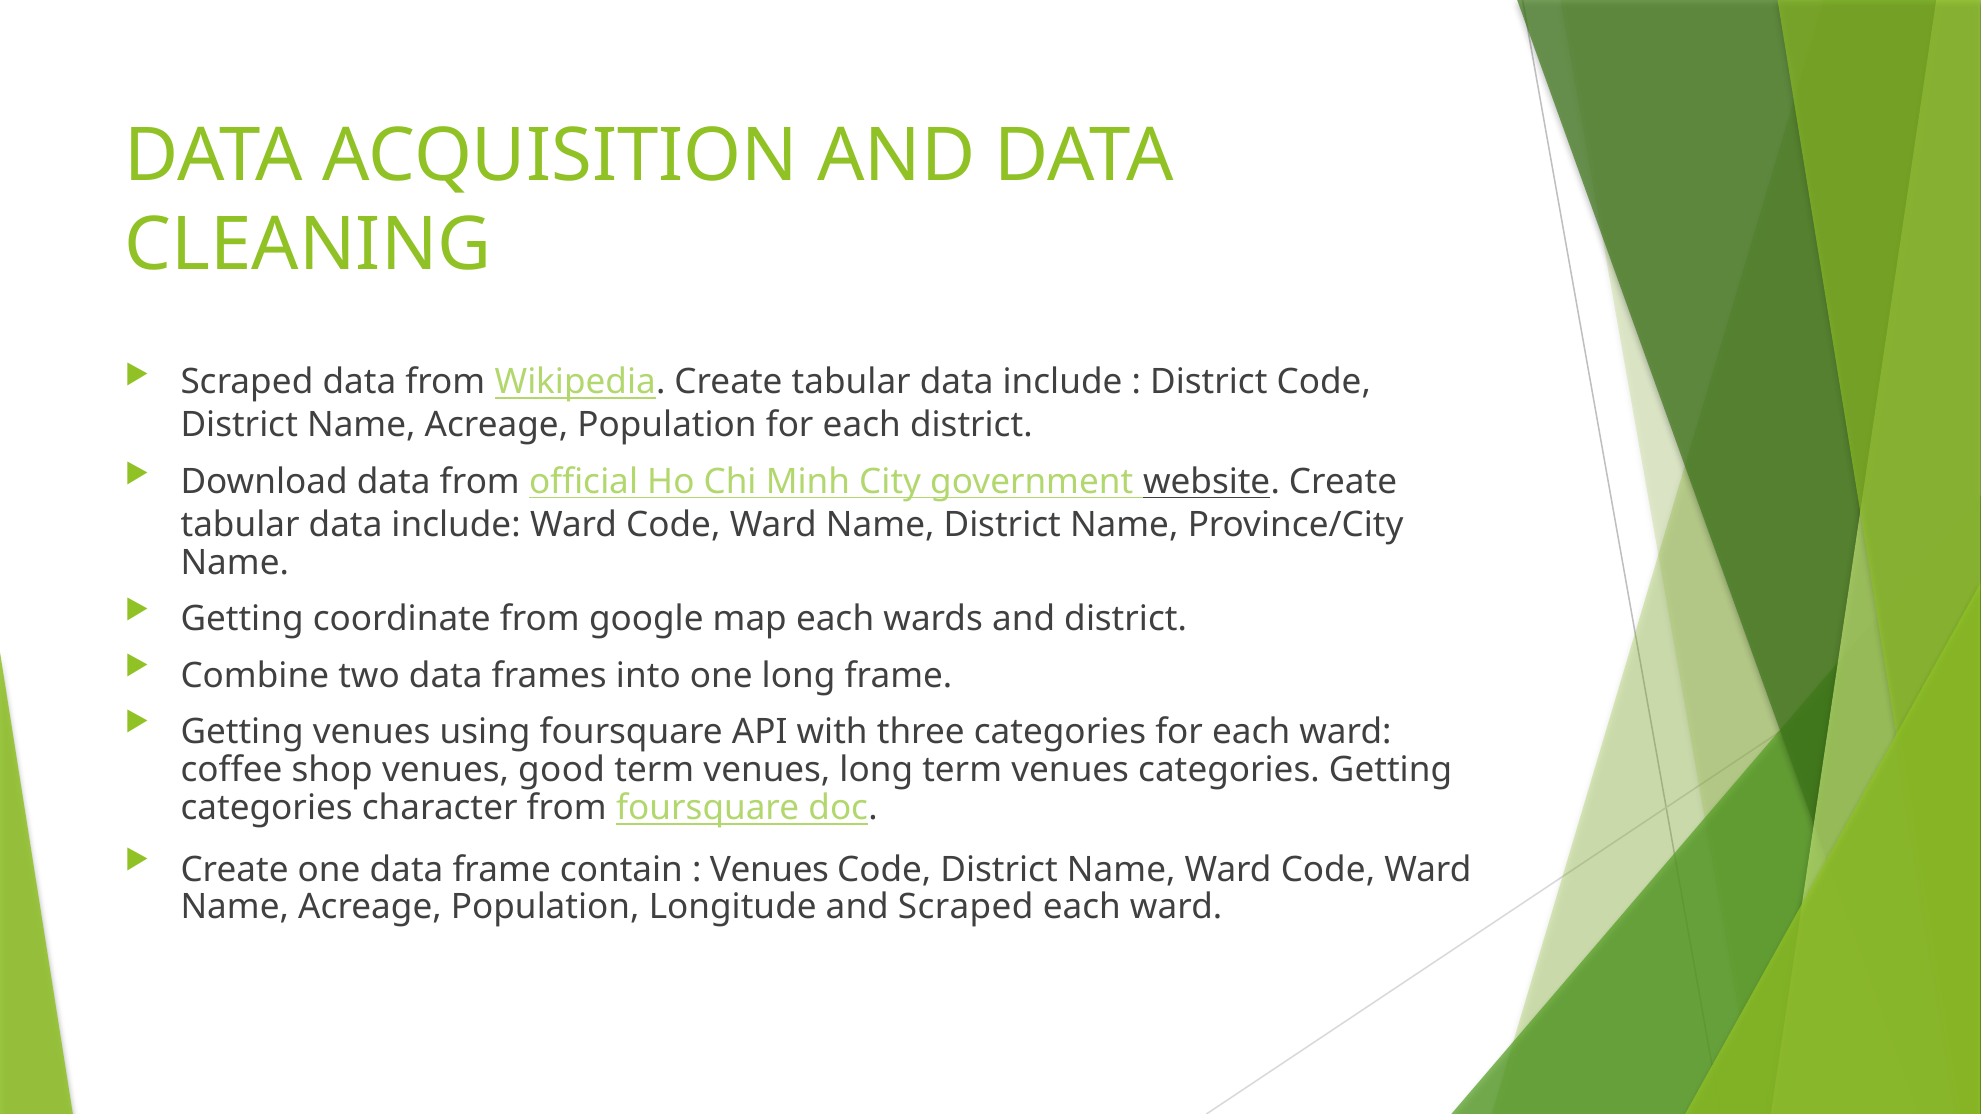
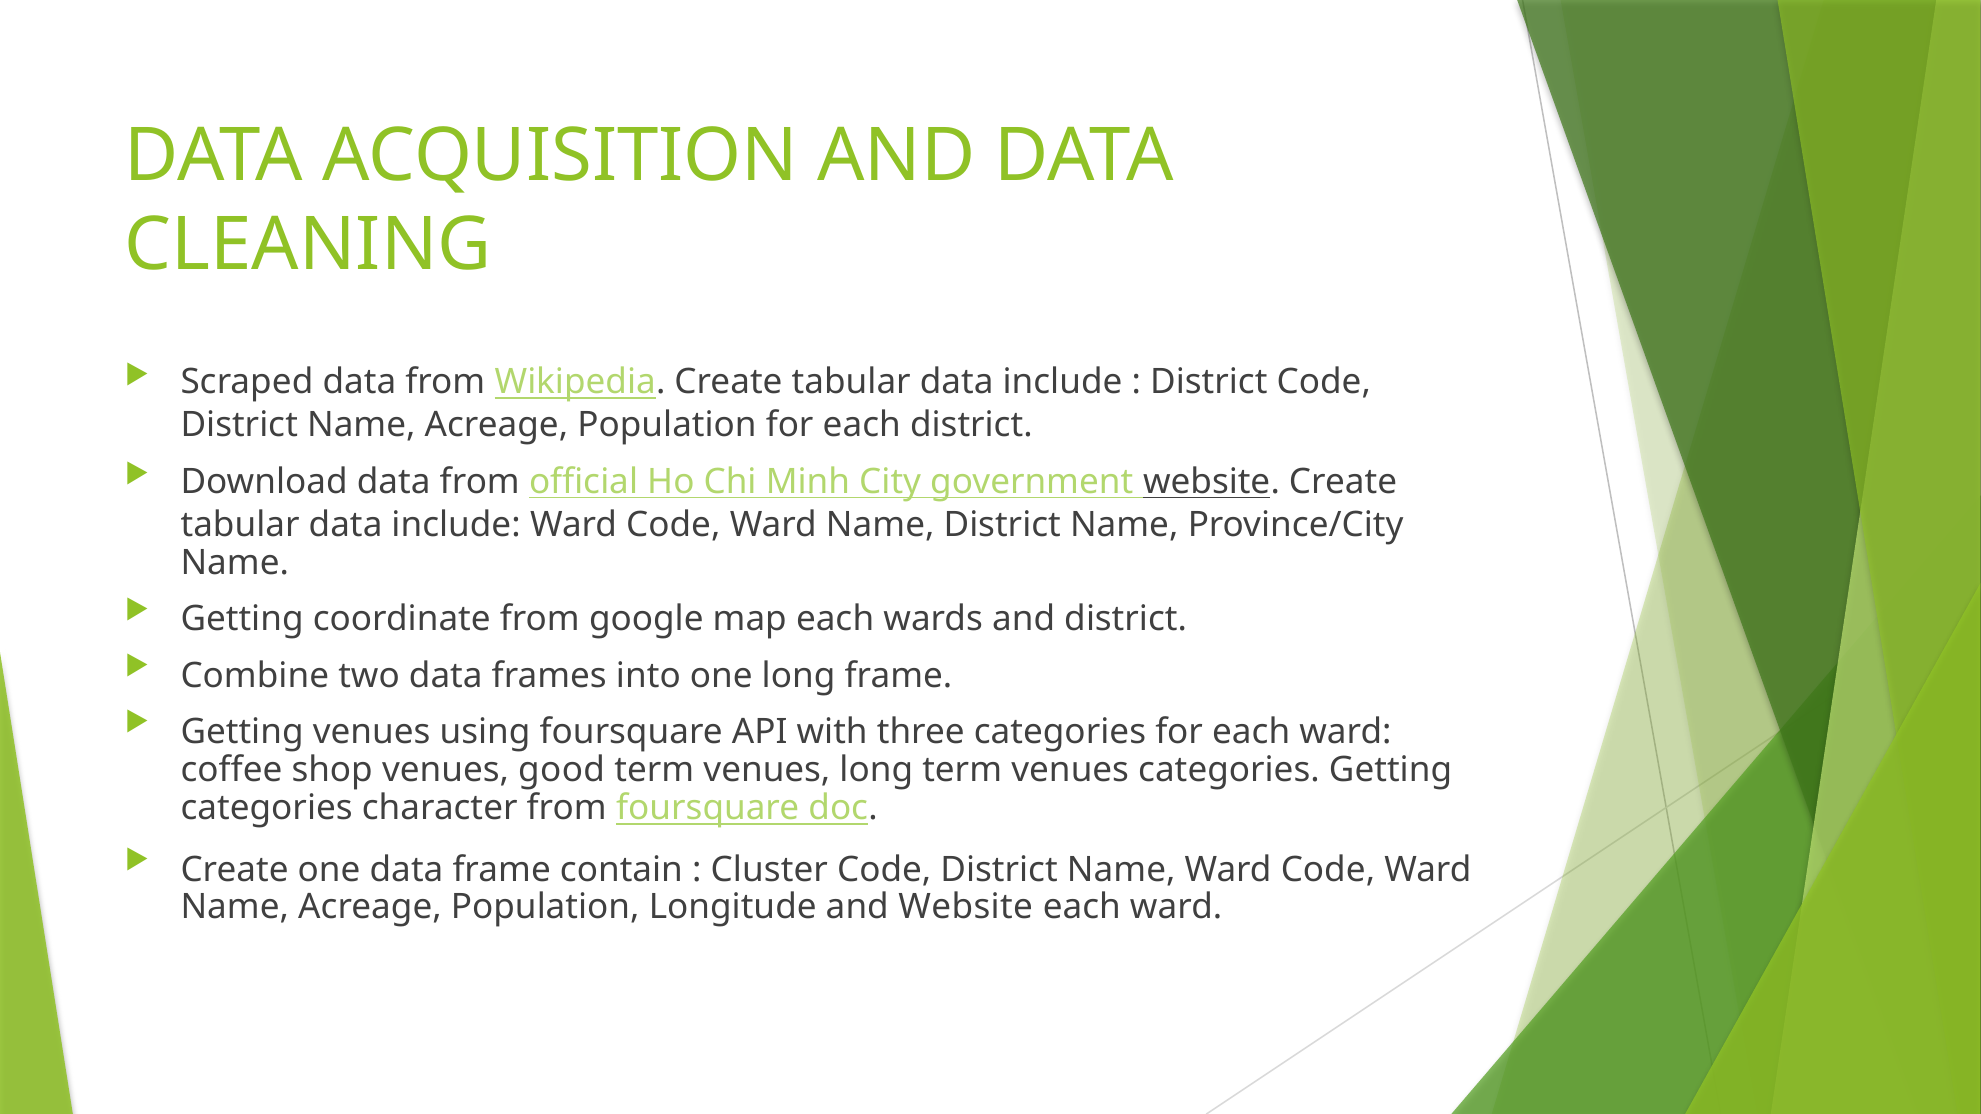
Venues at (769, 870): Venues -> Cluster
and Scraped: Scraped -> Website
